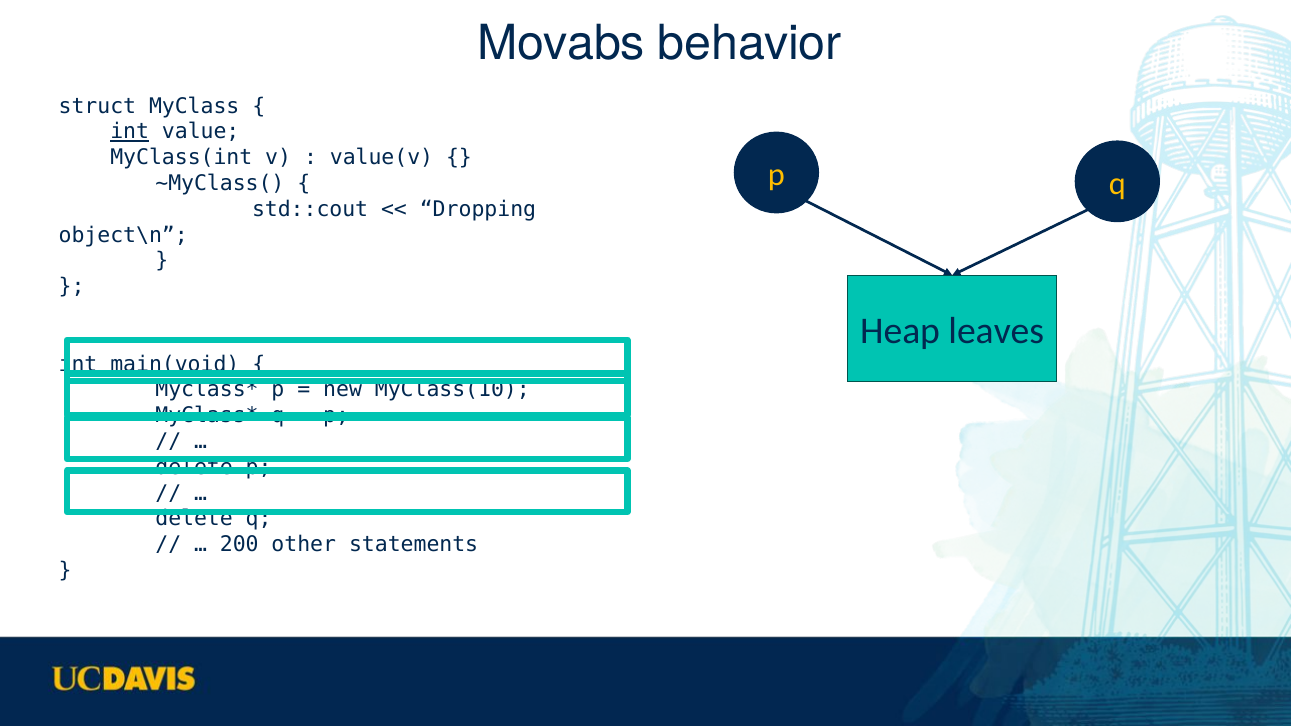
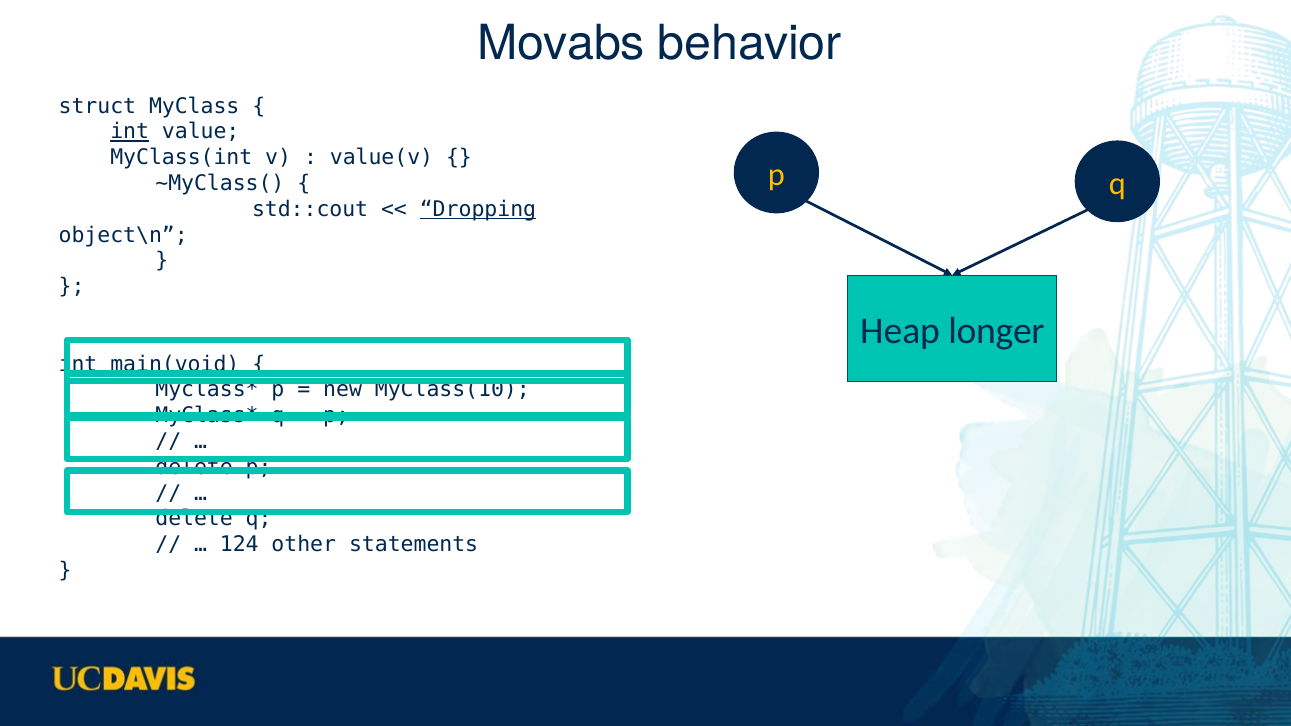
Dropping underline: none -> present
leaves: leaves -> longer
200: 200 -> 124
